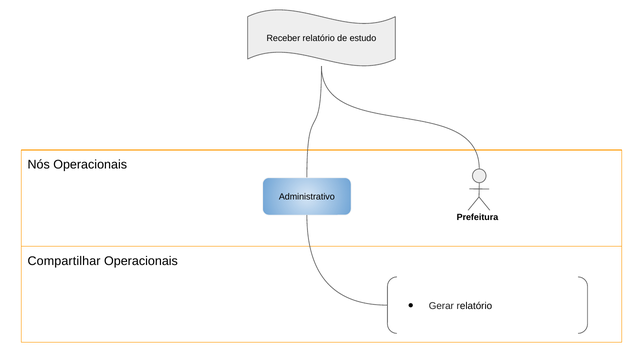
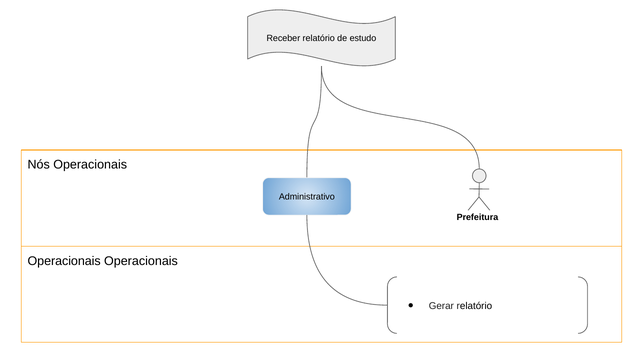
Compartilhar at (64, 261): Compartilhar -> Operacionais
